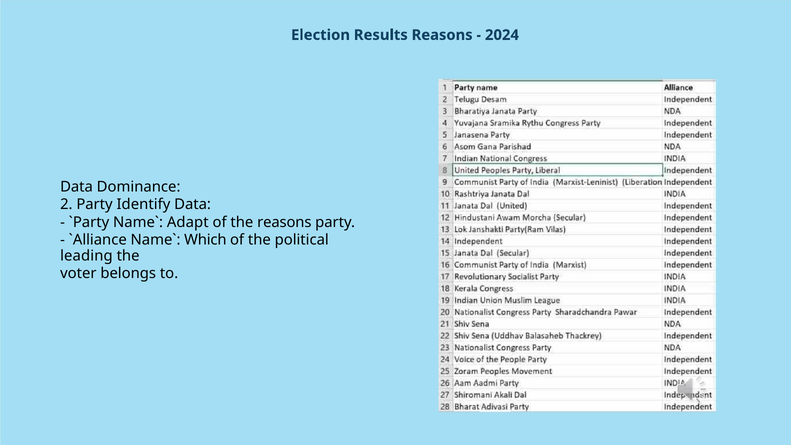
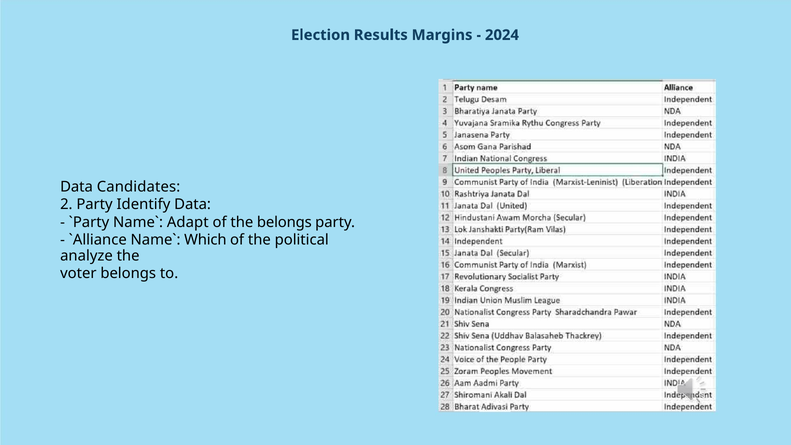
Results Reasons: Reasons -> Margins
Dominance: Dominance -> Candidates
the reasons: reasons -> belongs
leading: leading -> analyze
